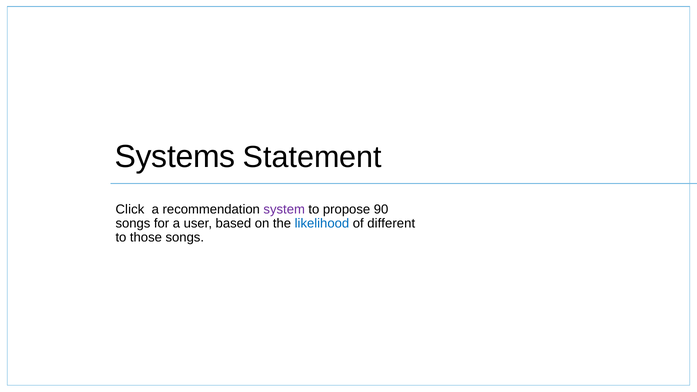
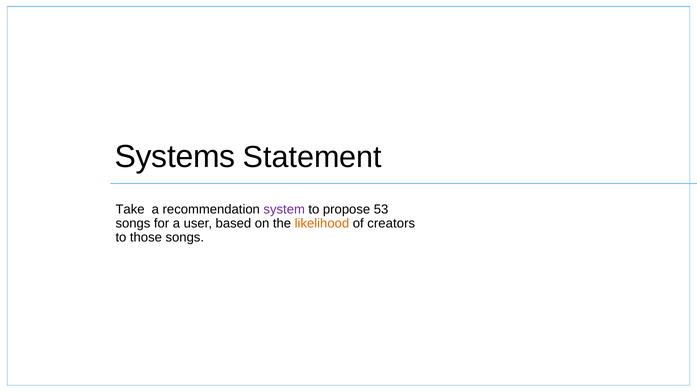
Click: Click -> Take
90: 90 -> 53
likelihood colour: blue -> orange
different: different -> creators
